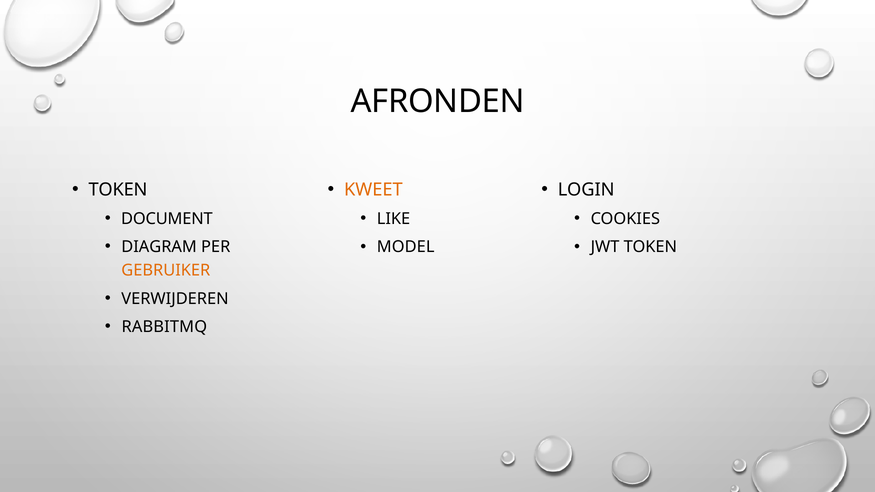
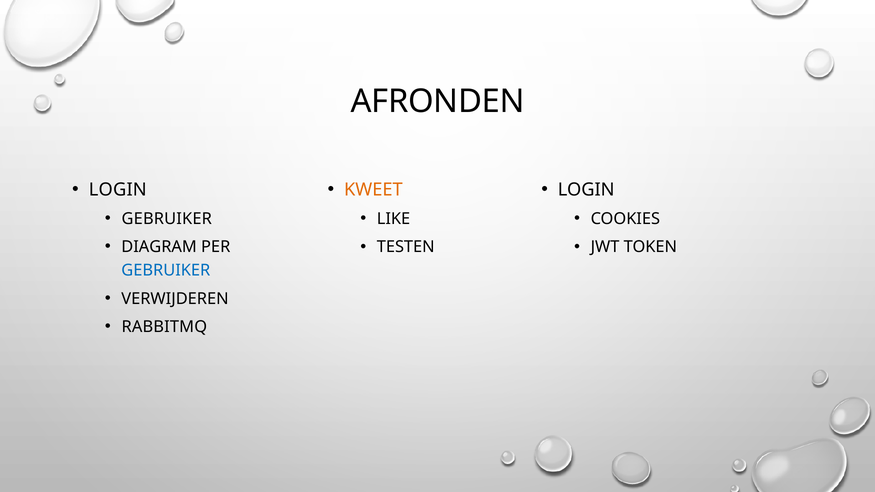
TOKEN at (118, 190): TOKEN -> LOGIN
DOCUMENT at (167, 219): DOCUMENT -> GEBRUIKER
MODEL: MODEL -> TESTEN
GEBRUIKER at (166, 271) colour: orange -> blue
